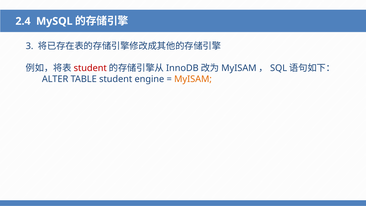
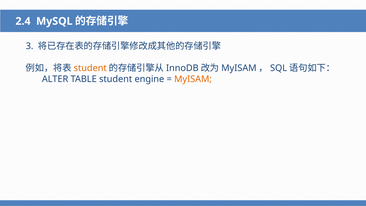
student at (90, 68) colour: red -> orange
